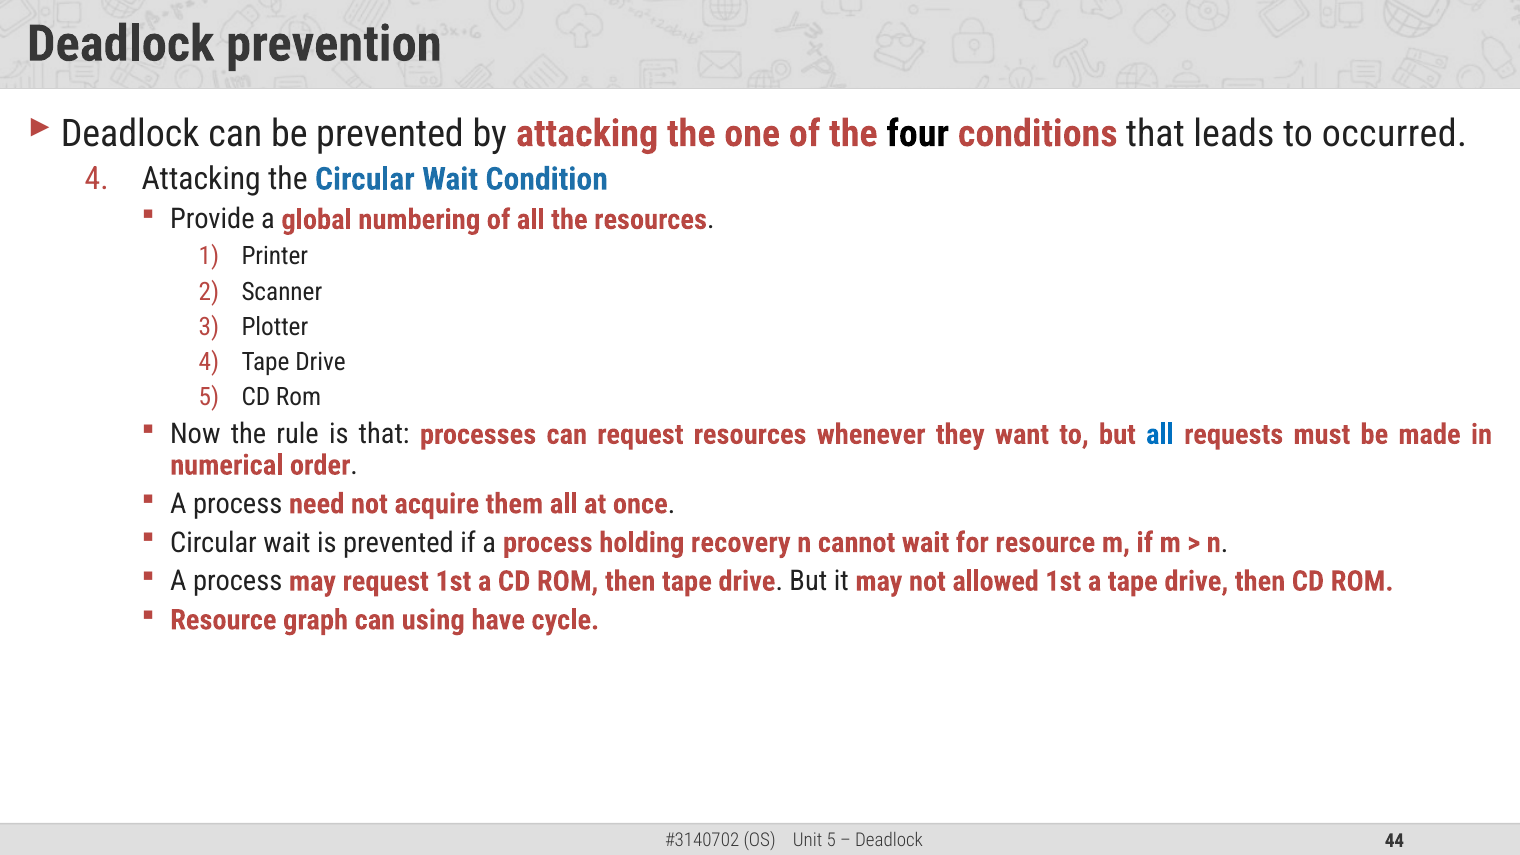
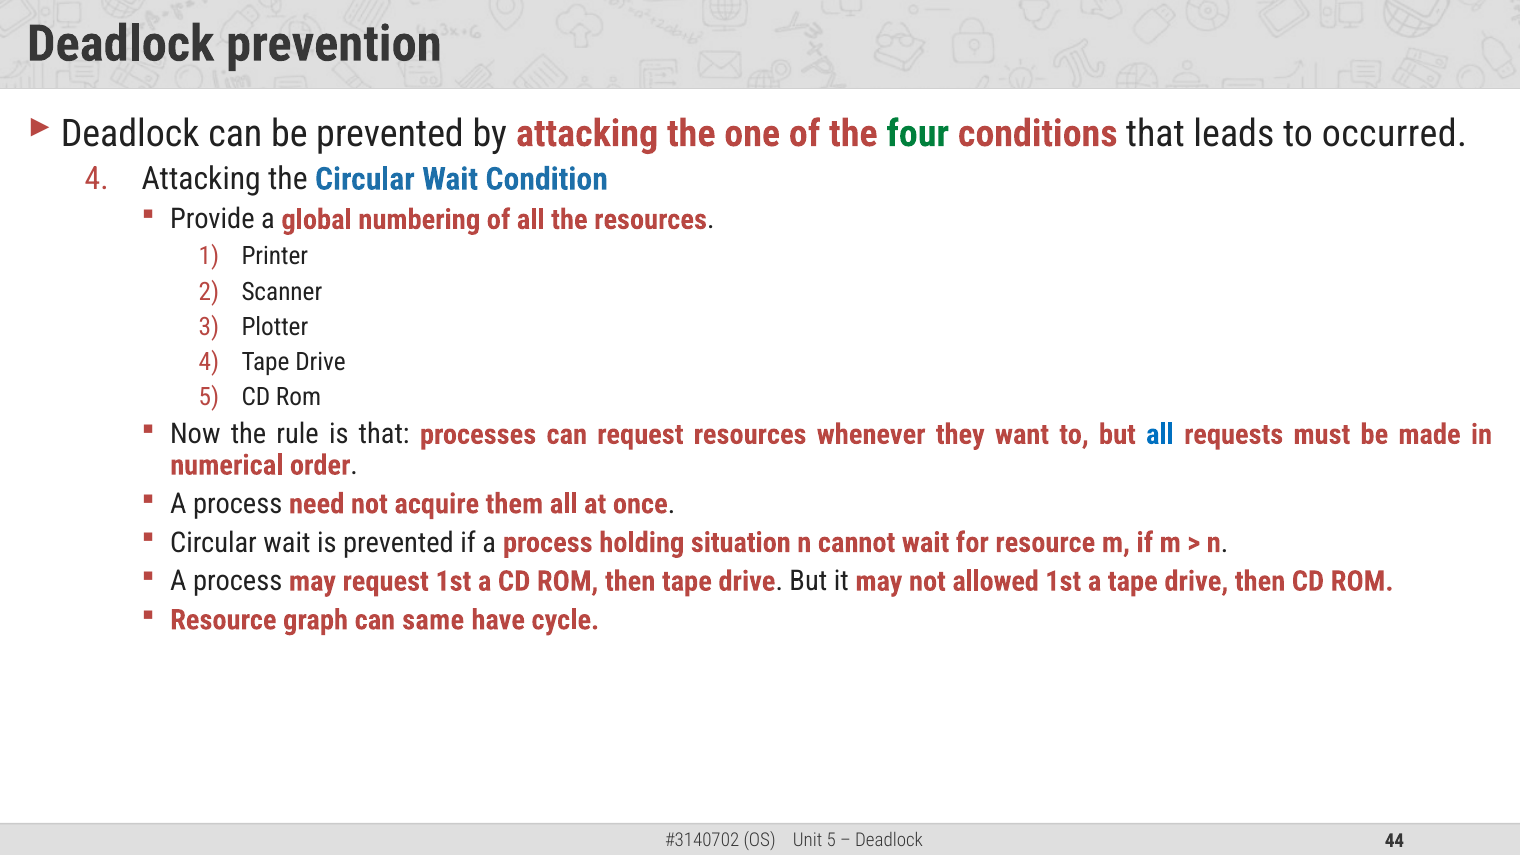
four colour: black -> green
recovery: recovery -> situation
using: using -> same
